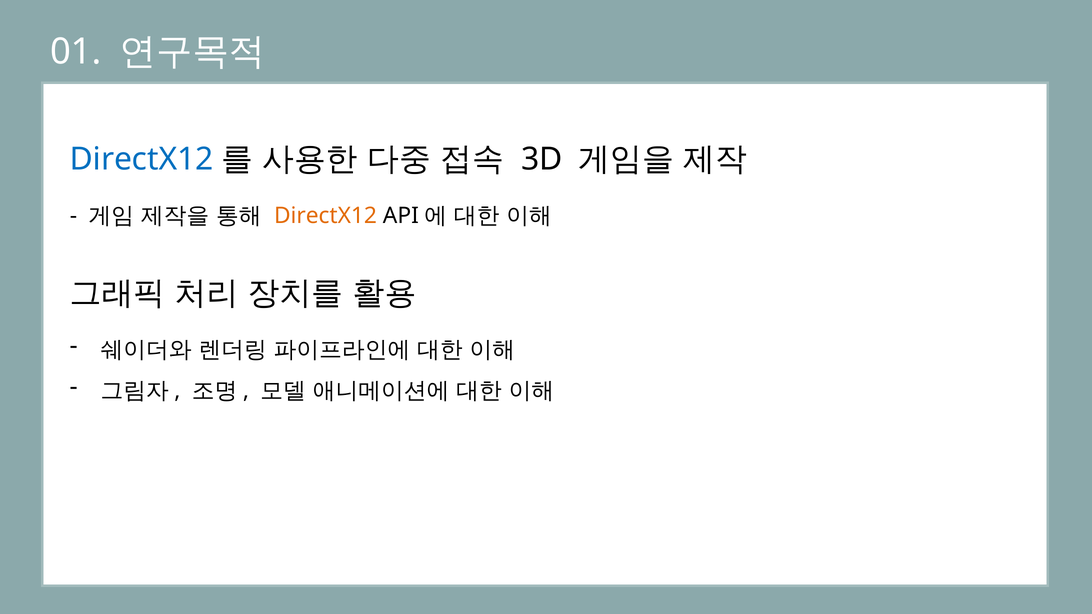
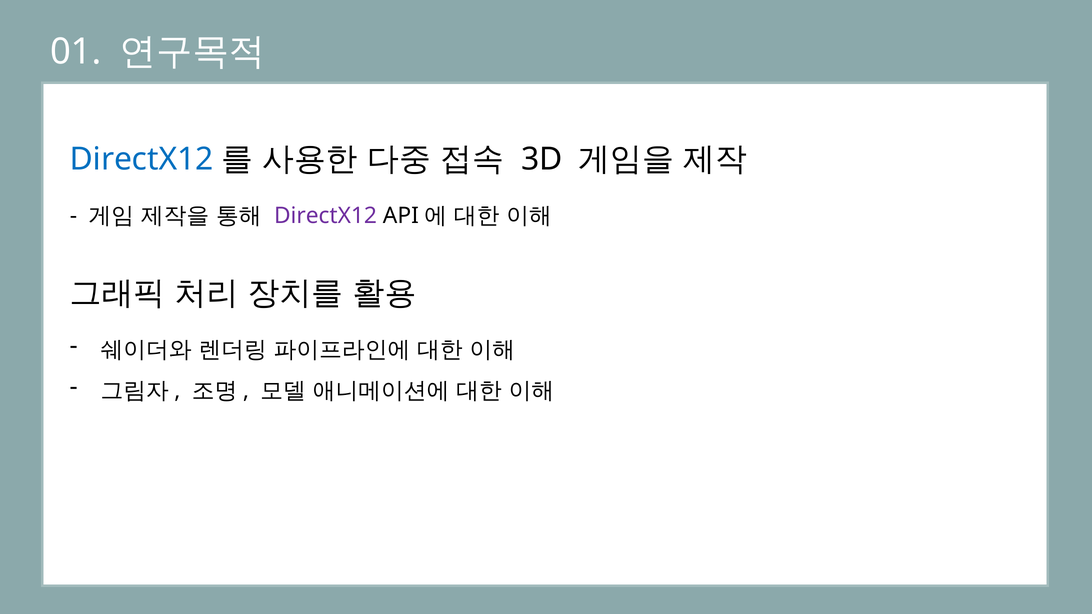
DirectX12 at (325, 216) colour: orange -> purple
